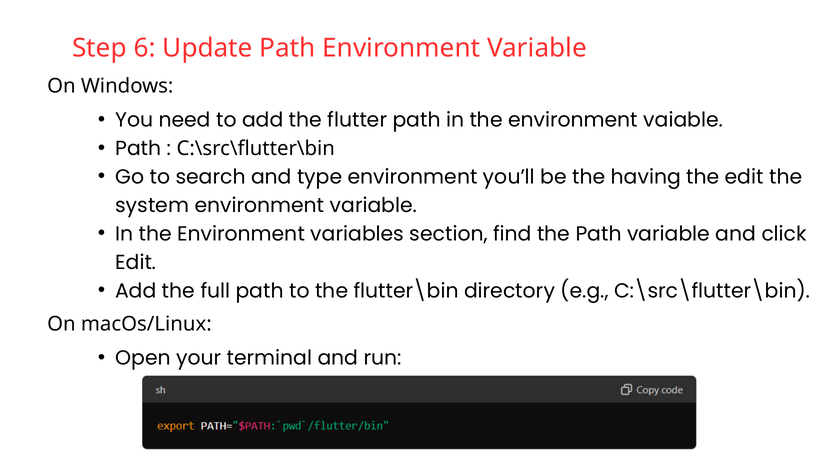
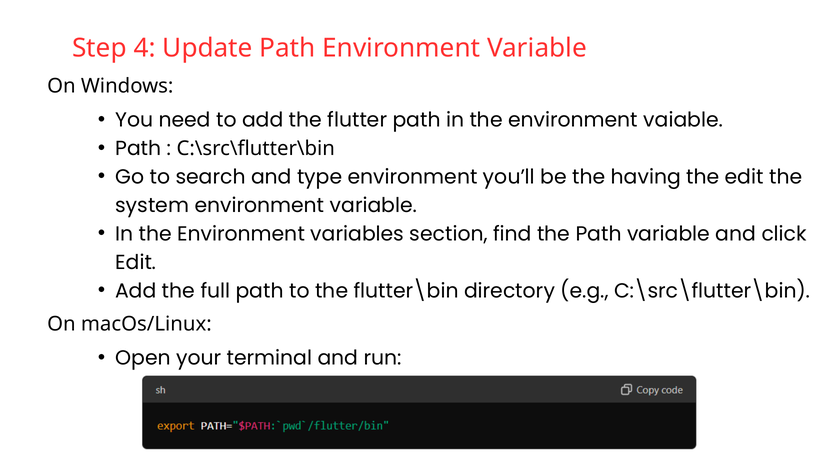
6: 6 -> 4
